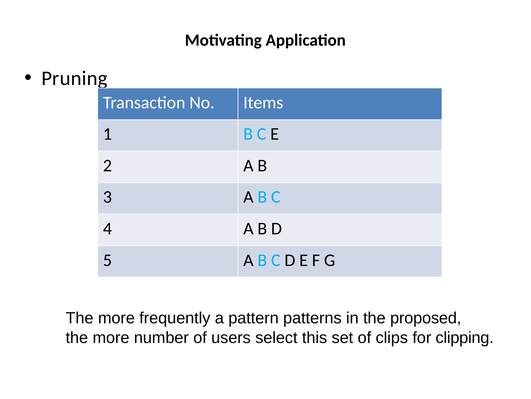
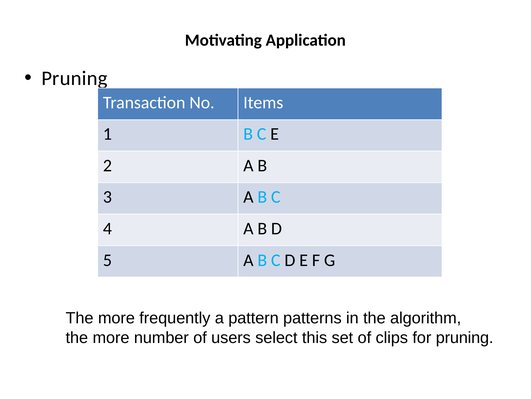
proposed: proposed -> algorithm
for clipping: clipping -> pruning
